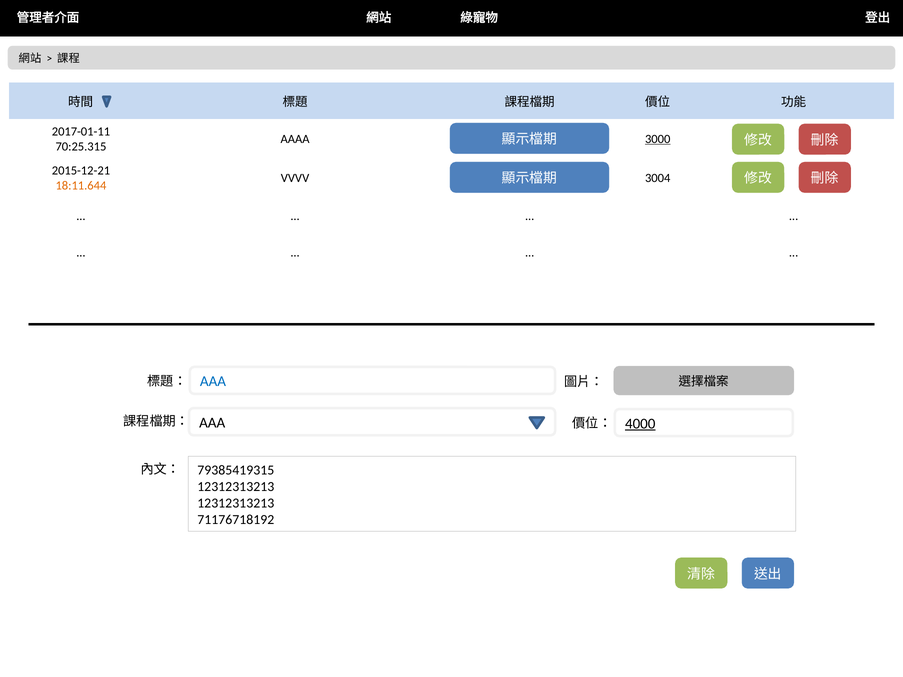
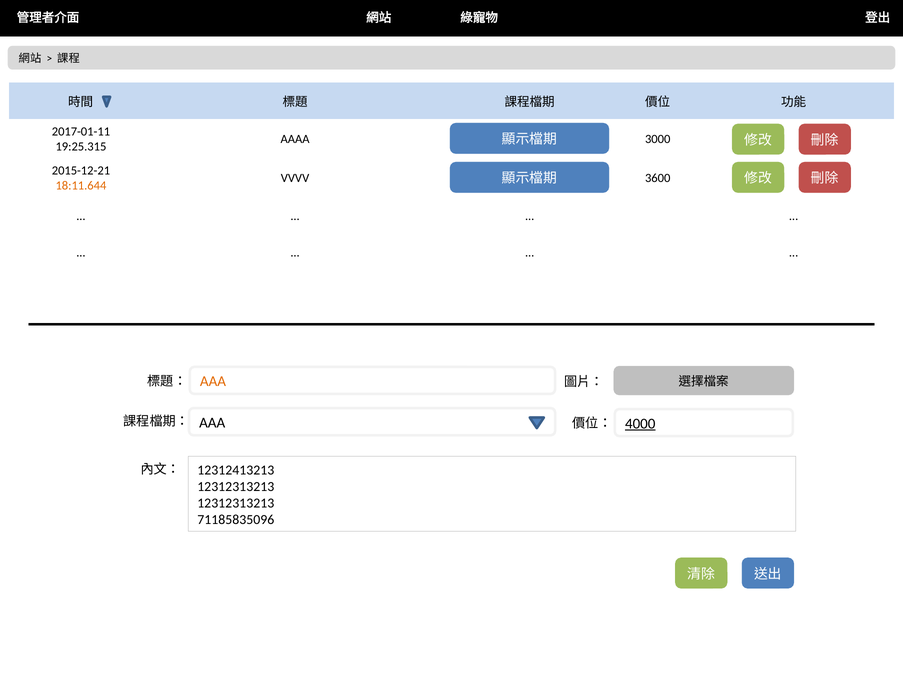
3000 underline: present -> none
70:25.315: 70:25.315 -> 19:25.315
3004: 3004 -> 3600
AAA at (213, 382) colour: blue -> orange
79385419315: 79385419315 -> 12312413213
71176718192: 71176718192 -> 71185835096
